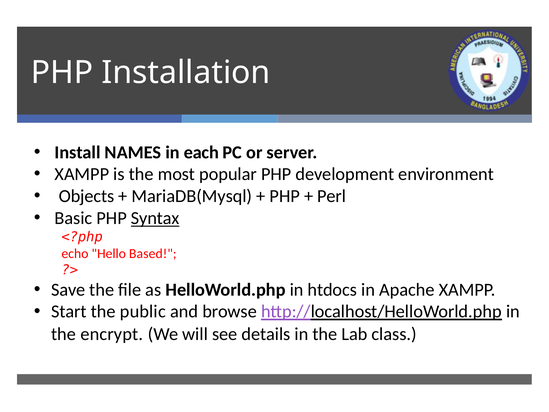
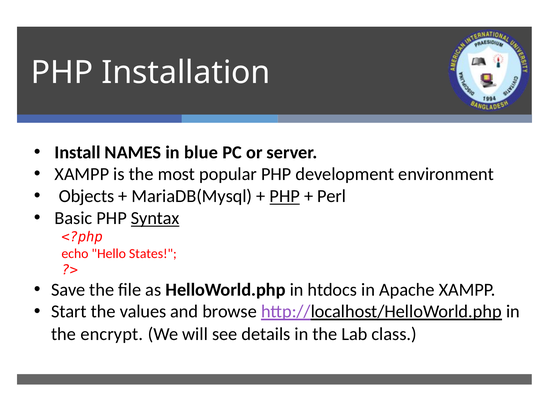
each: each -> blue
PHP at (285, 196) underline: none -> present
Based: Based -> States
public: public -> values
